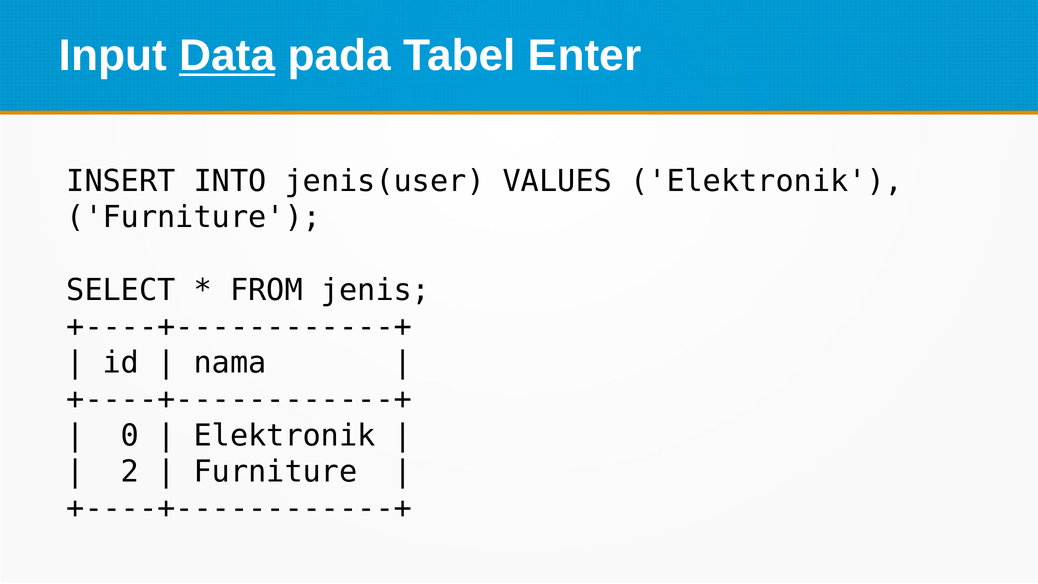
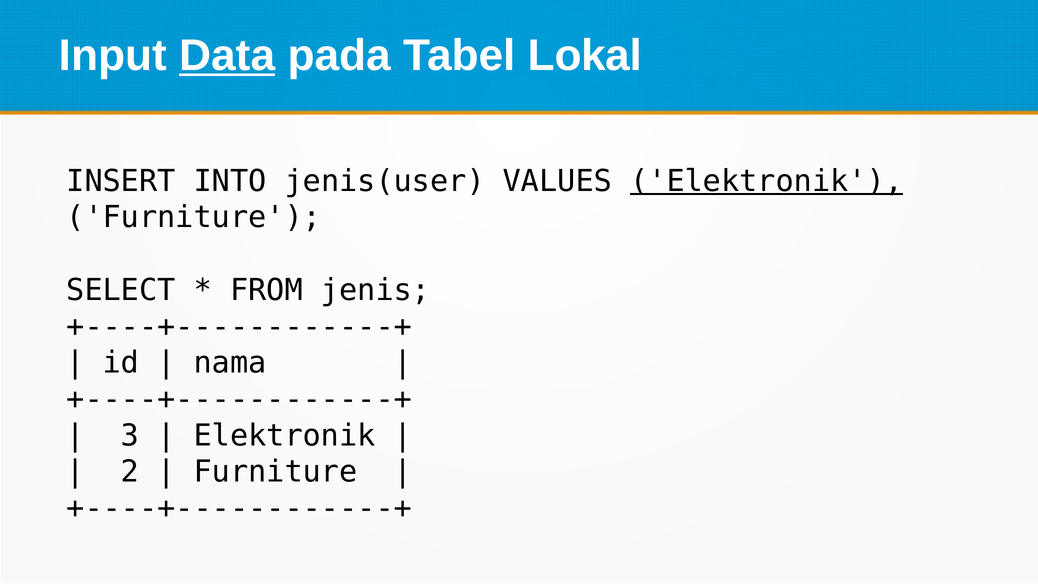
Enter: Enter -> Lokal
Elektronik at (767, 181) underline: none -> present
0: 0 -> 3
